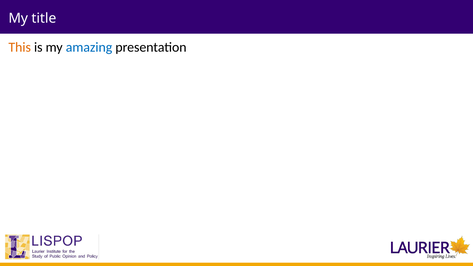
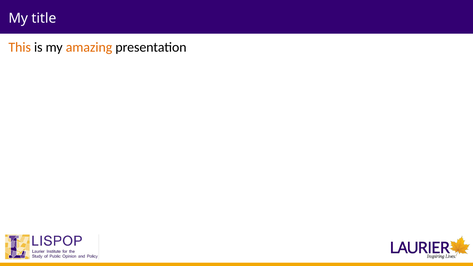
amazing colour: blue -> orange
